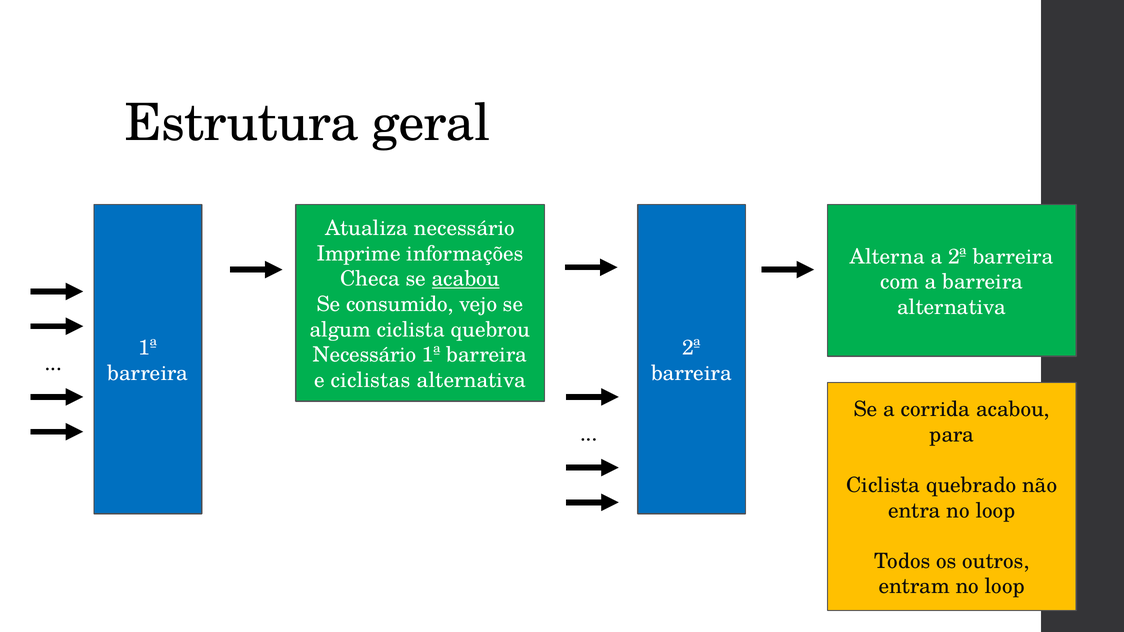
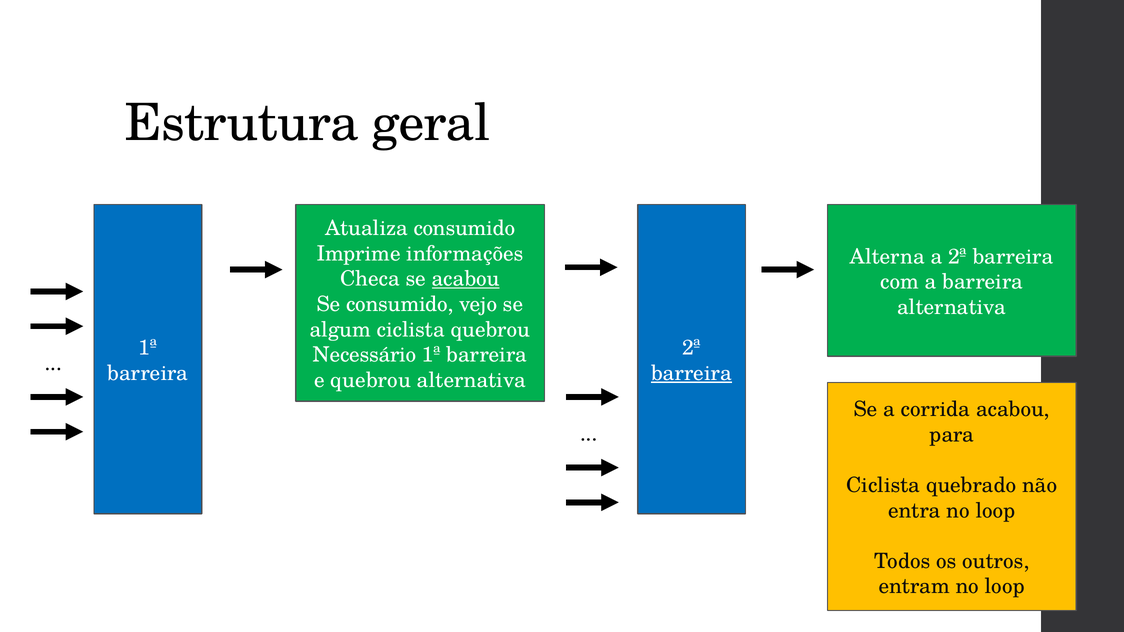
Atualiza necessário: necessário -> consumido
barreira at (692, 373) underline: none -> present
e ciclistas: ciclistas -> quebrou
